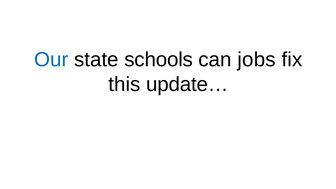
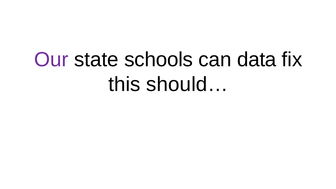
Our colour: blue -> purple
jobs: jobs -> data
update…: update… -> should…
